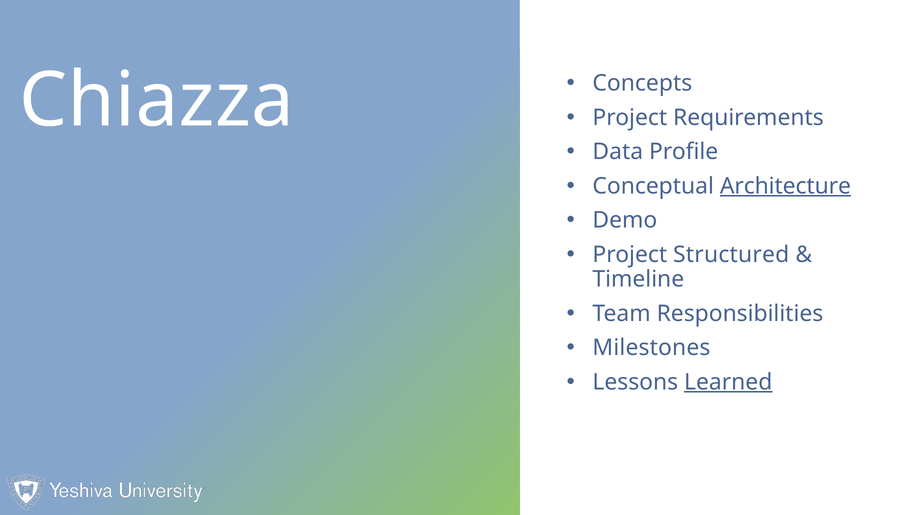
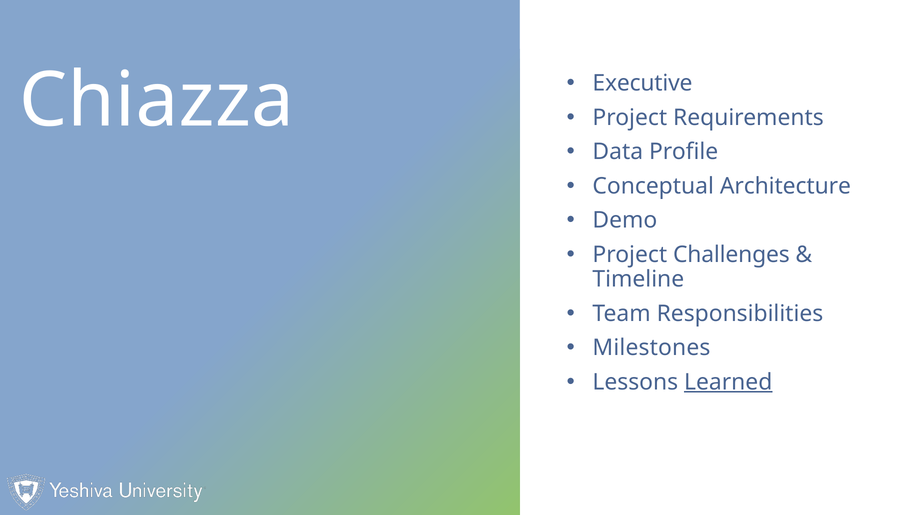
Concepts: Concepts -> Executive
Architecture underline: present -> none
Structured: Structured -> Challenges
